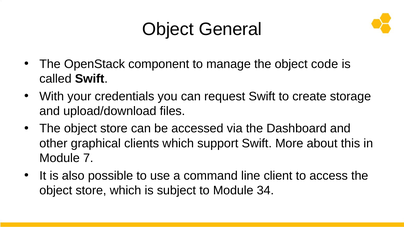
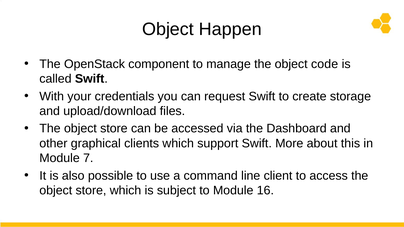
General: General -> Happen
34: 34 -> 16
